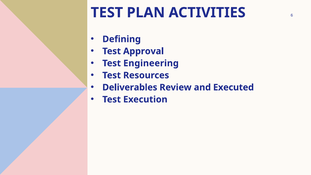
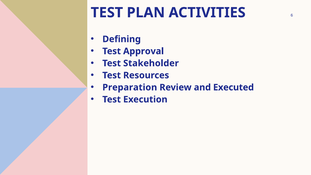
Engineering: Engineering -> Stakeholder
Deliverables: Deliverables -> Preparation
